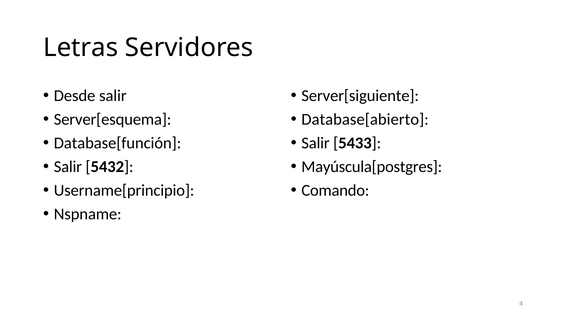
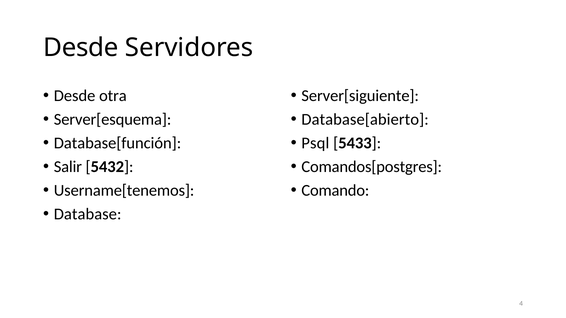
Letras at (81, 48): Letras -> Desde
Desde salir: salir -> otra
Salir at (315, 143): Salir -> Psql
Mayúscula[postgres: Mayúscula[postgres -> Comandos[postgres
Username[principio: Username[principio -> Username[tenemos
Nspname: Nspname -> Database
